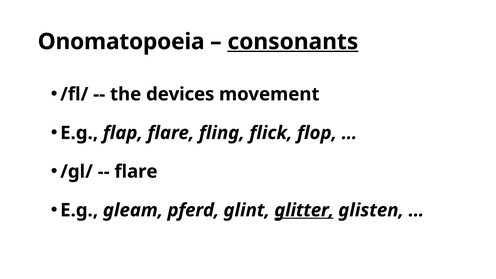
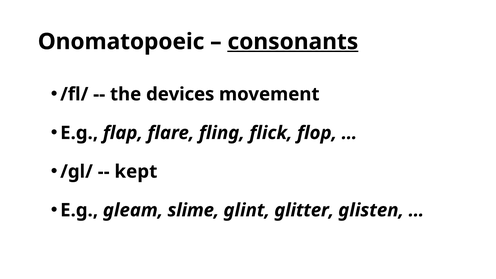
Onomatopoeia: Onomatopoeia -> Onomatopoeic
flare at (136, 172): flare -> kept
pferd: pferd -> slime
glitter underline: present -> none
